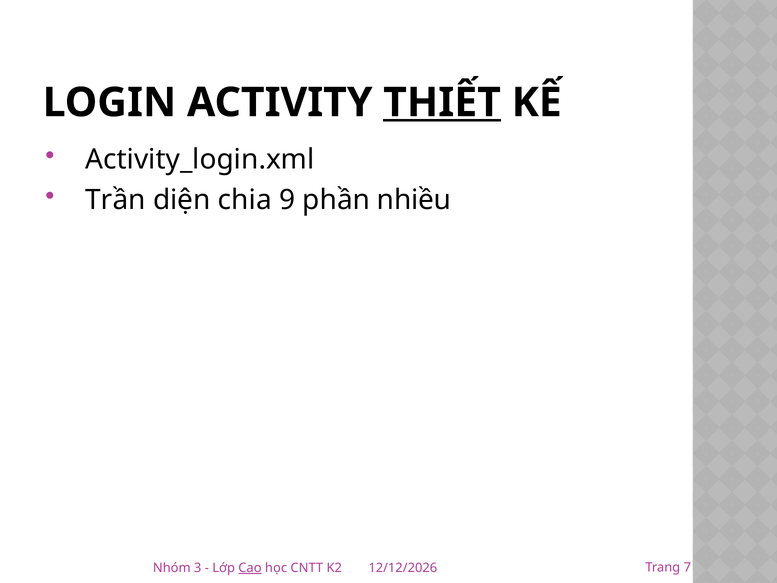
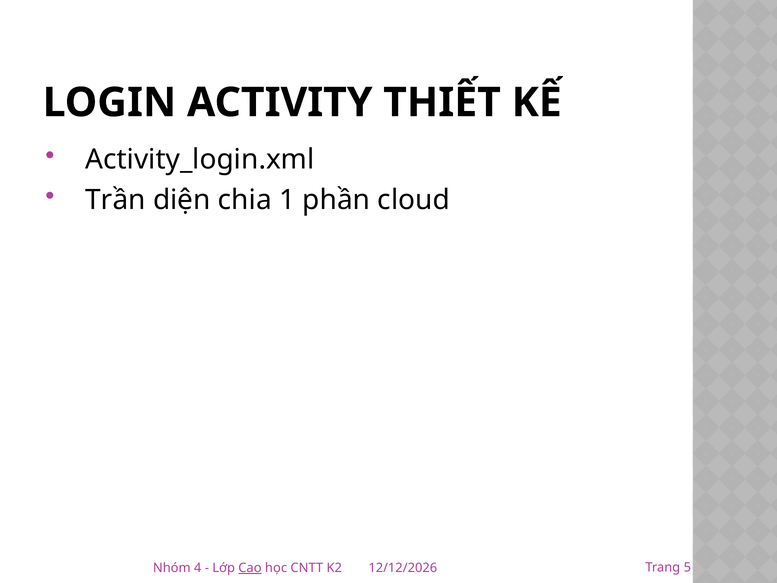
THIẾT underline: present -> none
9: 9 -> 1
nhiều: nhiều -> cloud
3: 3 -> 4
7: 7 -> 5
